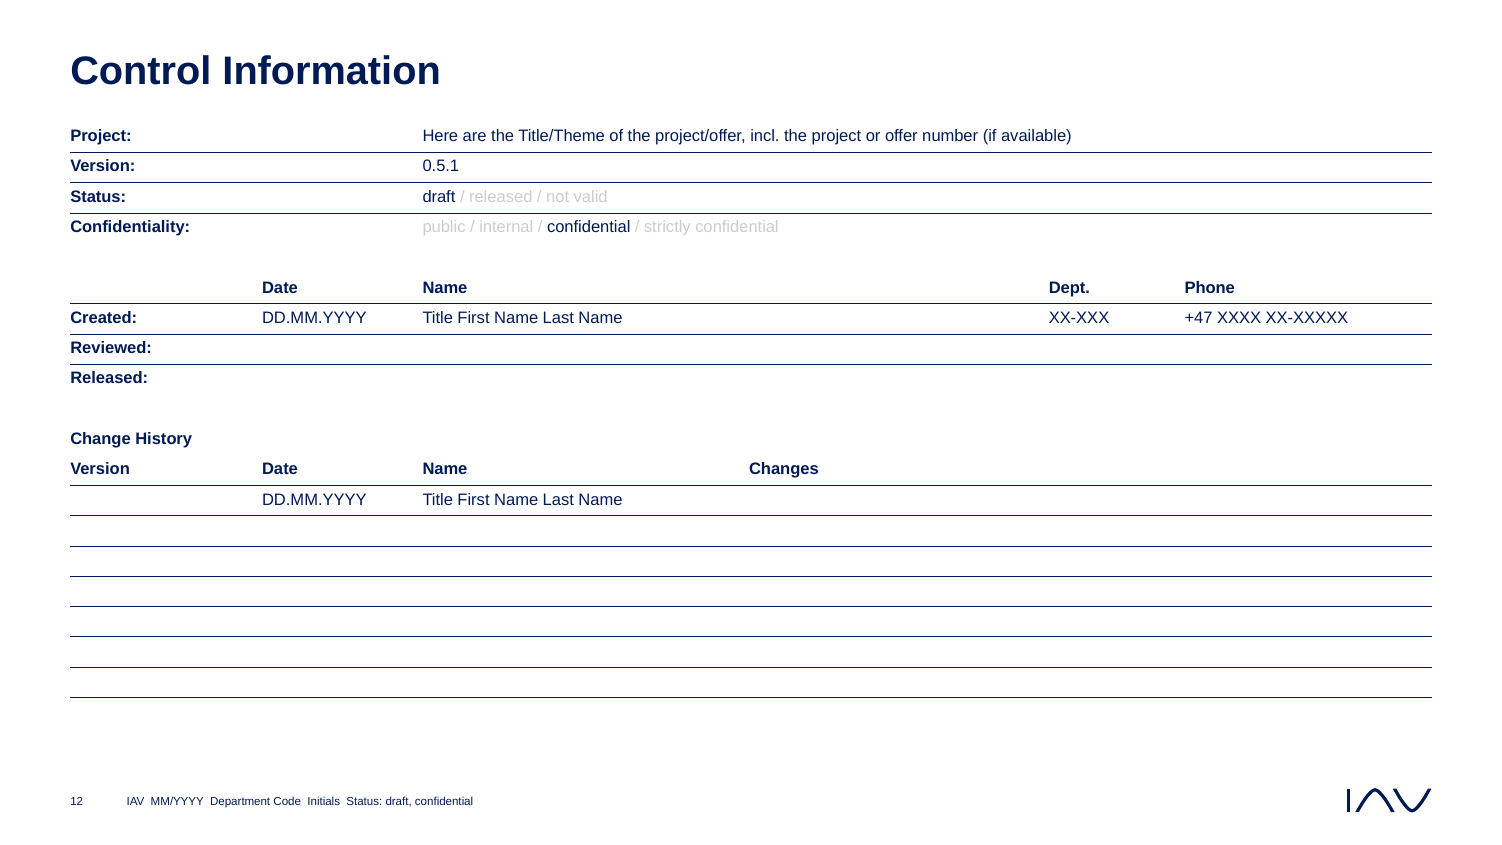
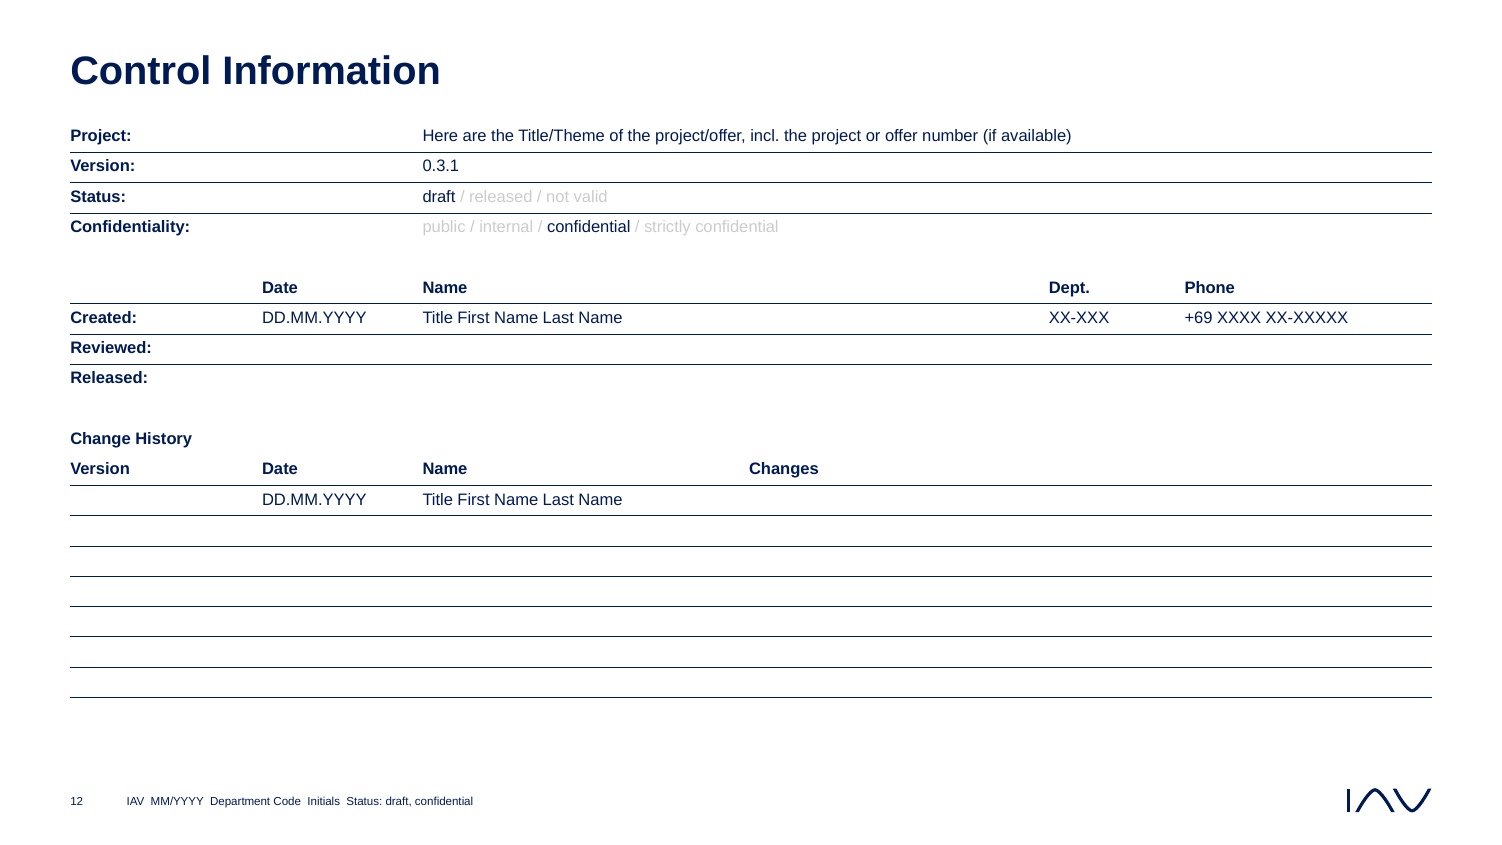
0.5.1: 0.5.1 -> 0.3.1
+47: +47 -> +69
